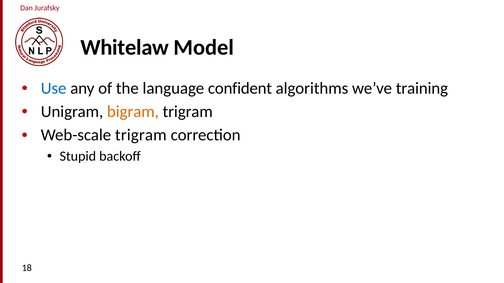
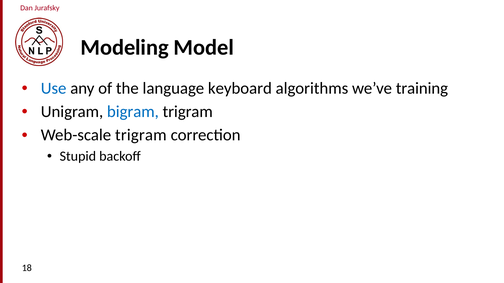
Whitelaw: Whitelaw -> Modeling
confident: confident -> keyboard
bigram colour: orange -> blue
